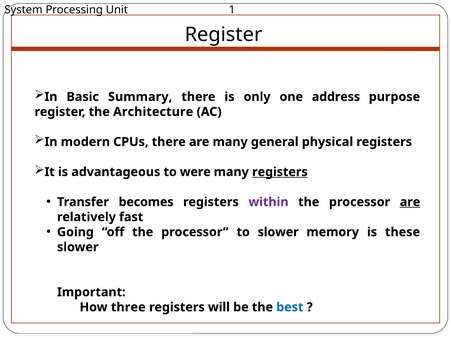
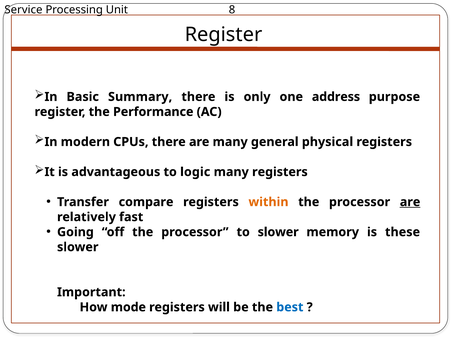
System: System -> Service
1: 1 -> 8
Architecture: Architecture -> Performance
were: were -> logic
registers at (280, 172) underline: present -> none
becomes: becomes -> compare
within colour: purple -> orange
three: three -> mode
